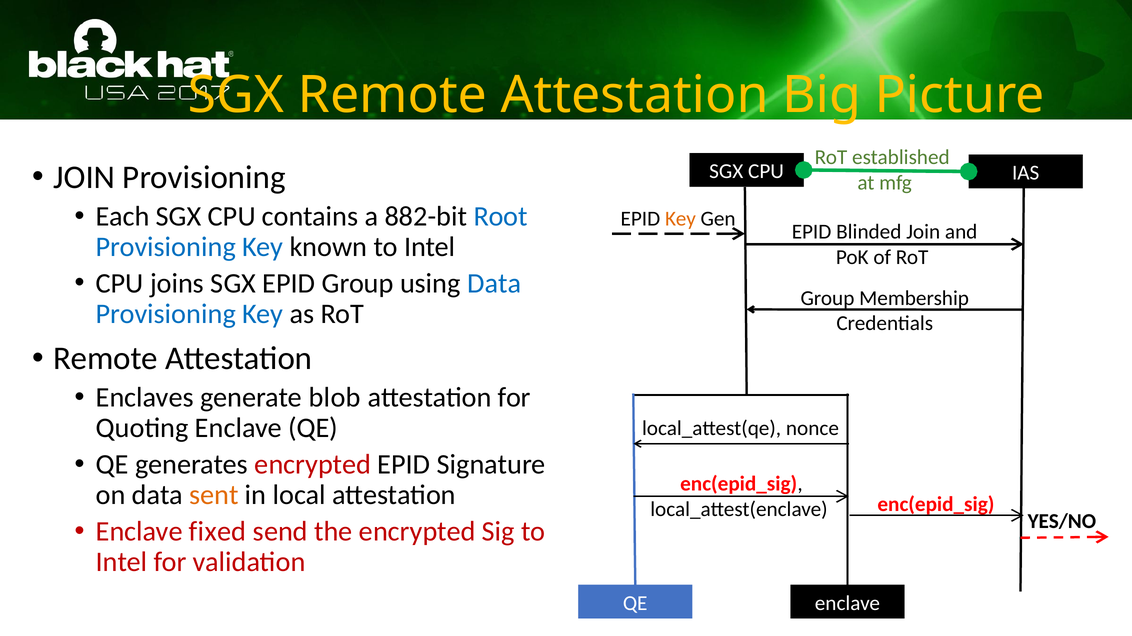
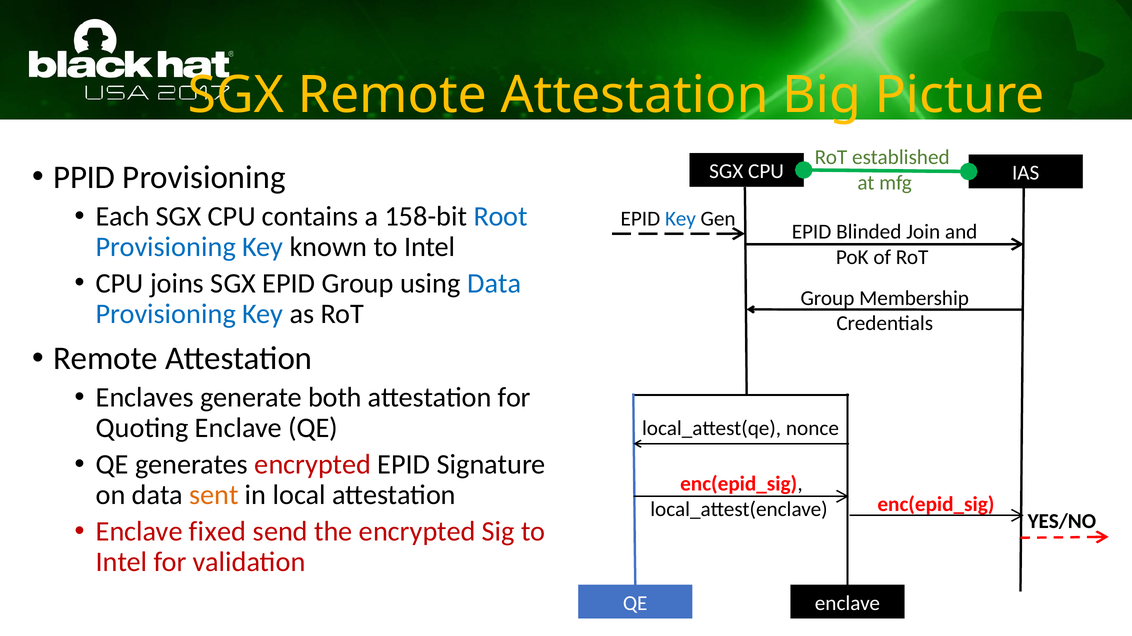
JOIN at (84, 178): JOIN -> PPID
882-bit: 882-bit -> 158-bit
Key at (680, 219) colour: orange -> blue
blob: blob -> both
